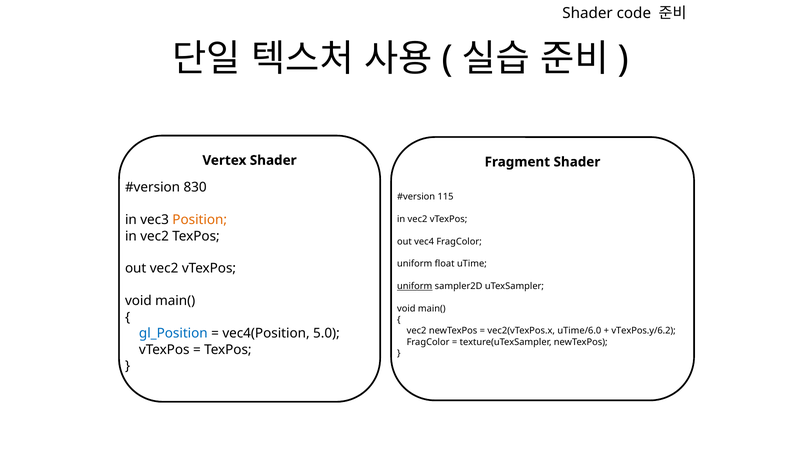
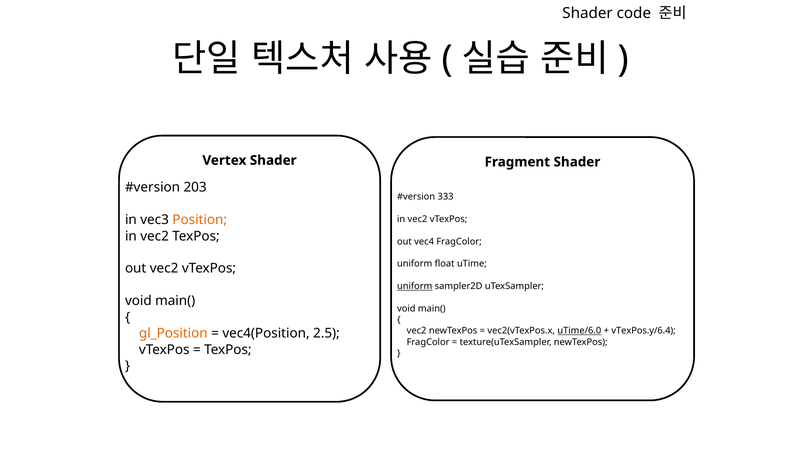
830: 830 -> 203
115: 115 -> 333
uTime/6.0 underline: none -> present
vTexPos.y/6.2: vTexPos.y/6.2 -> vTexPos.y/6.4
gl_Position colour: blue -> orange
5.0: 5.0 -> 2.5
